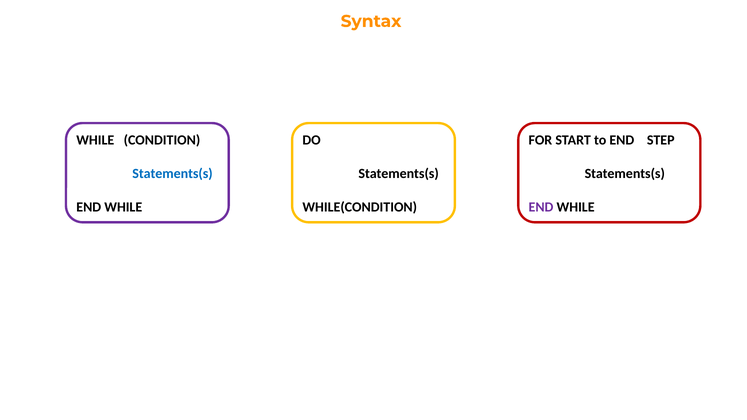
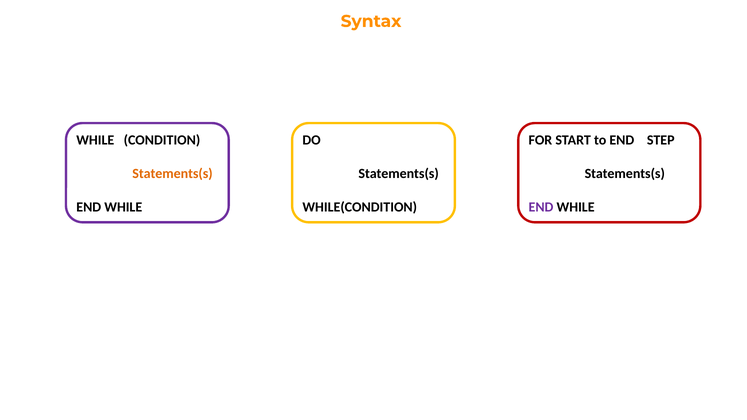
Statements(s at (173, 174) colour: blue -> orange
